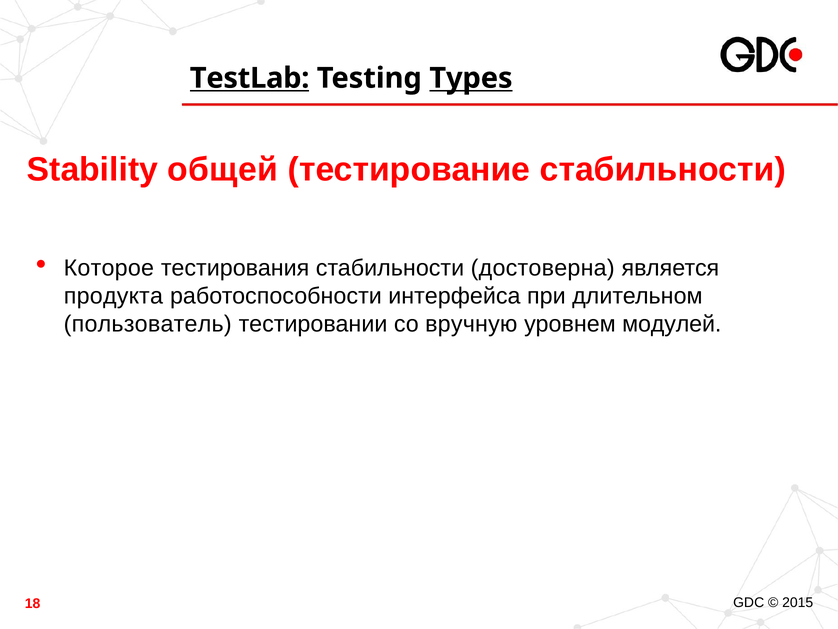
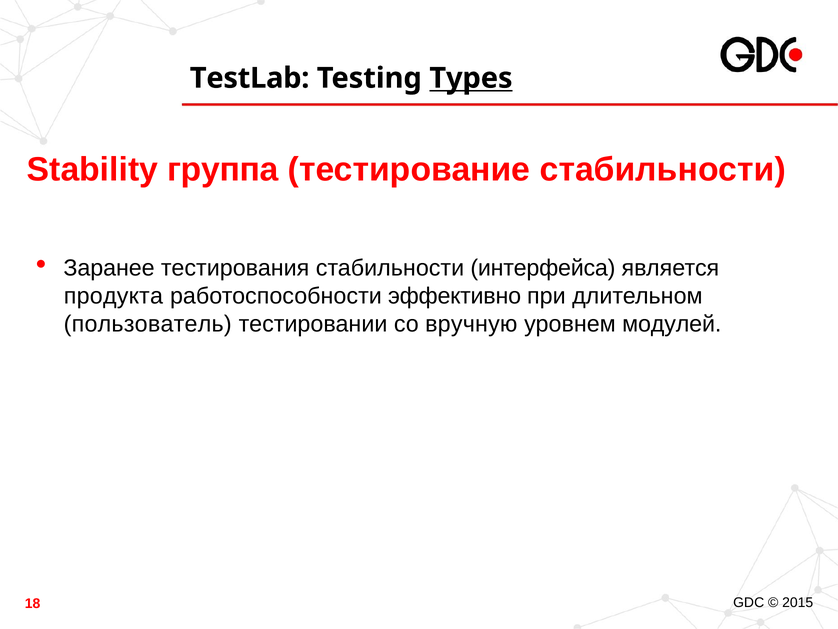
TestLab underline: present -> none
общей: общей -> группа
Которое: Которое -> Заранее
достоверна: достоверна -> интерфейса
интерфейса: интерфейса -> эффективно
